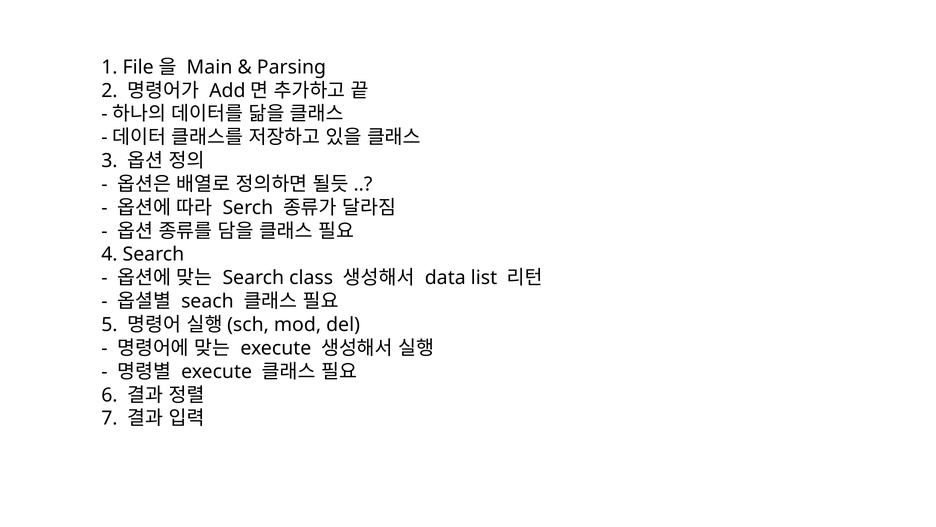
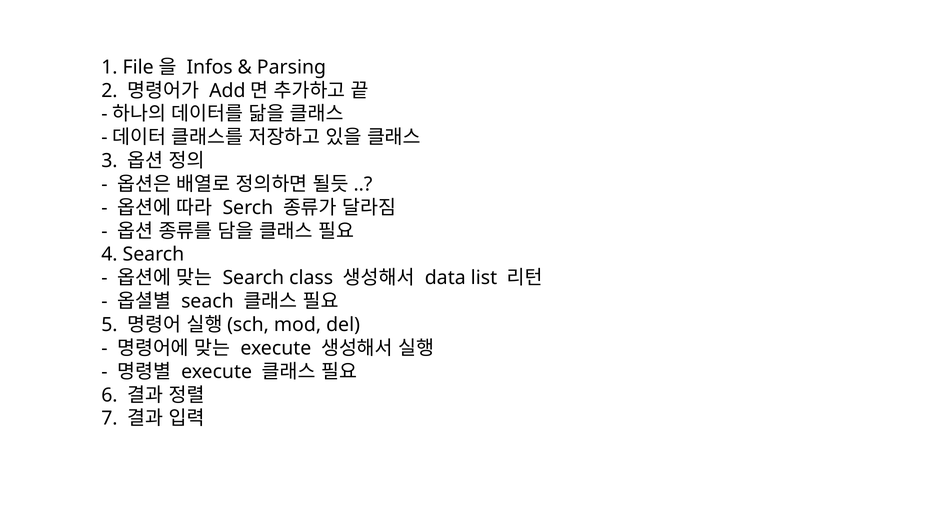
Main: Main -> Infos
